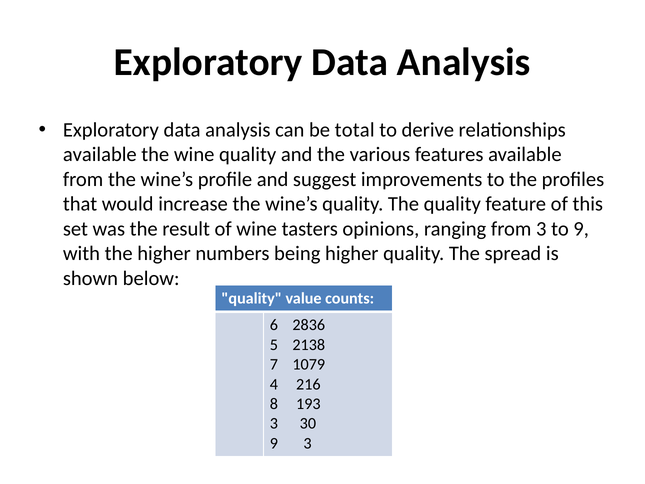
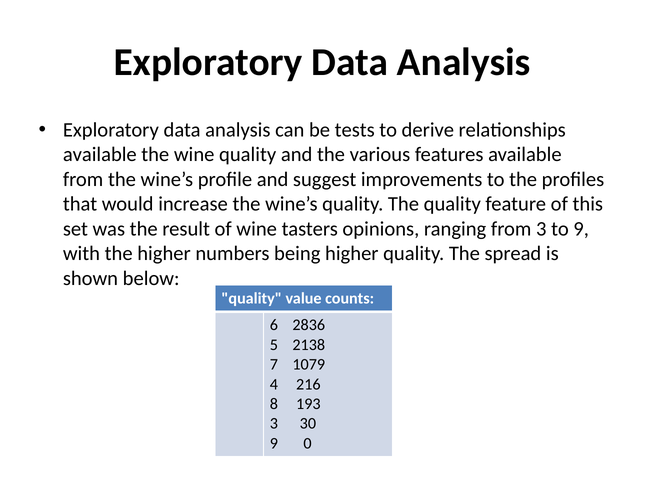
total: total -> tests
9 3: 3 -> 0
